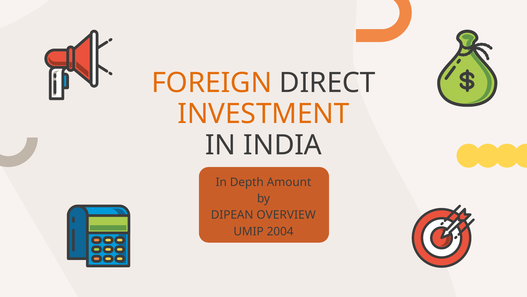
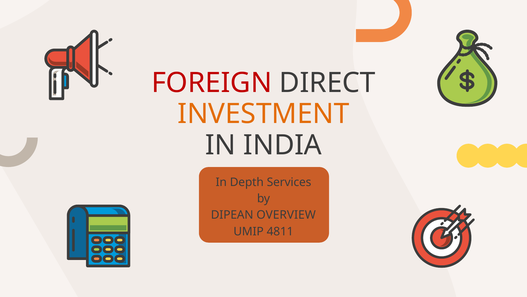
FOREIGN colour: orange -> red
Amount: Amount -> Services
2004: 2004 -> 4811
